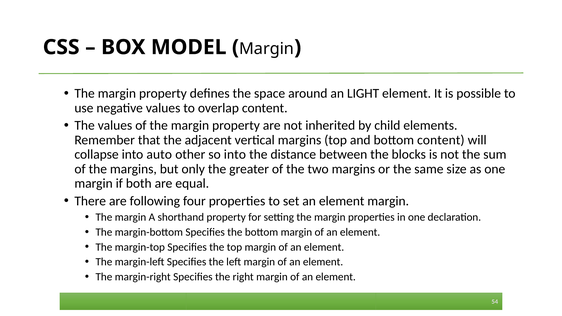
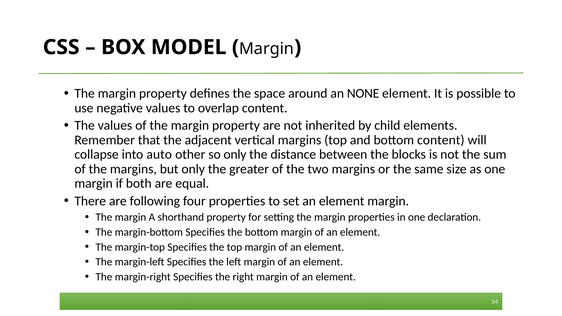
LIGHT: LIGHT -> NONE
so into: into -> only
